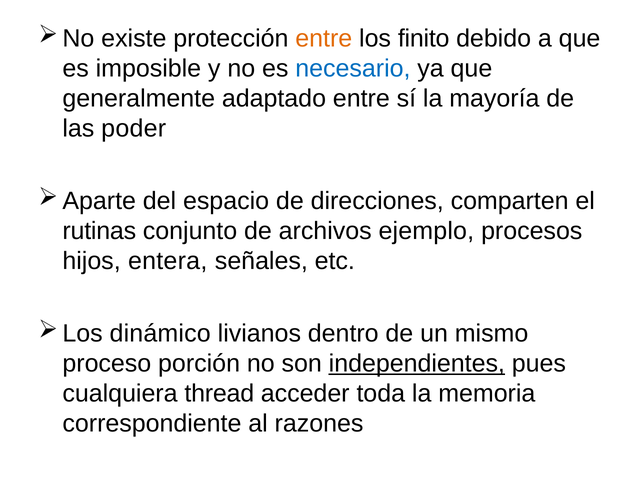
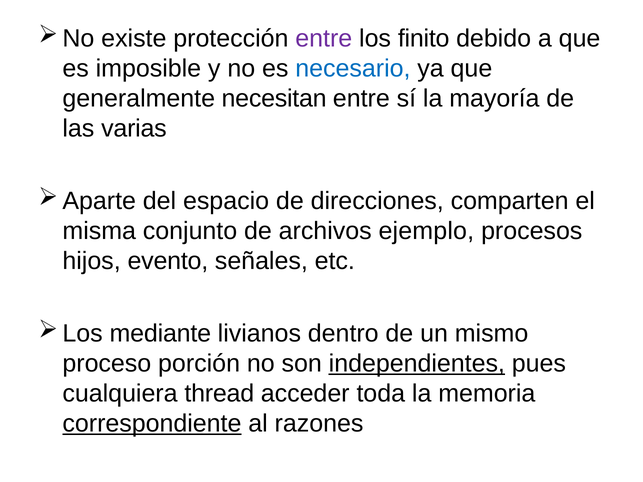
entre at (324, 38) colour: orange -> purple
adaptado: adaptado -> necesitan
poder: poder -> varias
rutinas: rutinas -> misma
entera: entera -> evento
dinámico: dinámico -> mediante
correspondiente underline: none -> present
